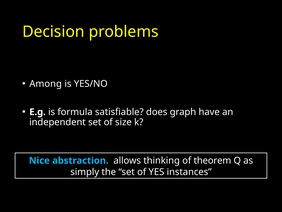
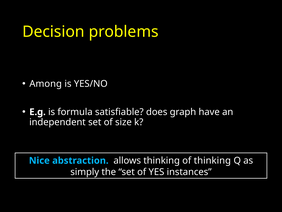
of theorem: theorem -> thinking
